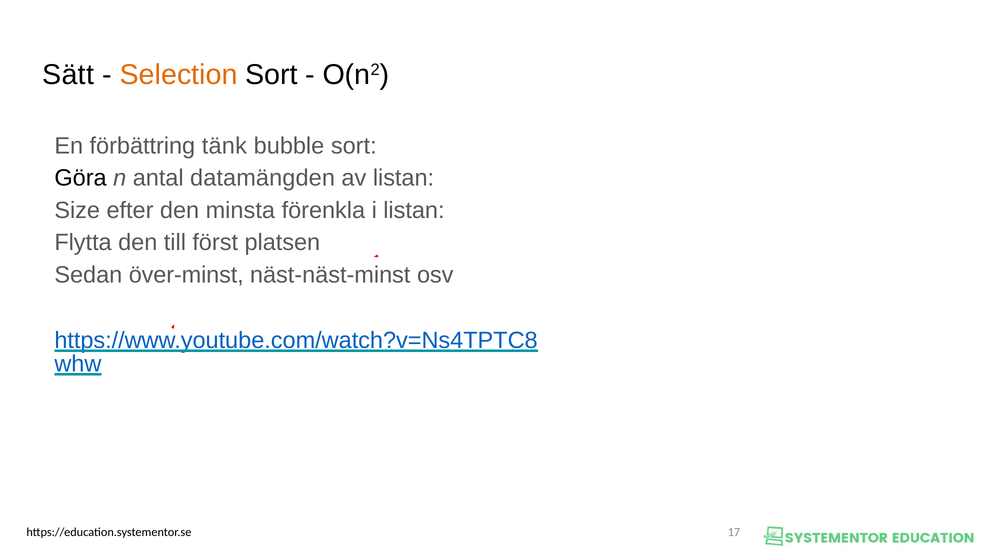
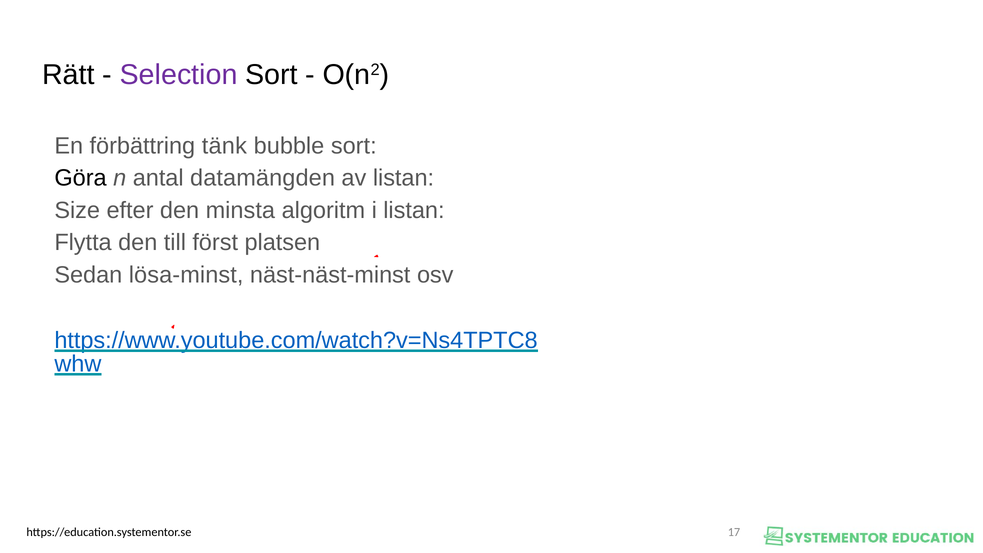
Sätt: Sätt -> Rätt
Selection colour: orange -> purple
förenkla: förenkla -> algoritm
över-minst: över-minst -> lösa-minst
